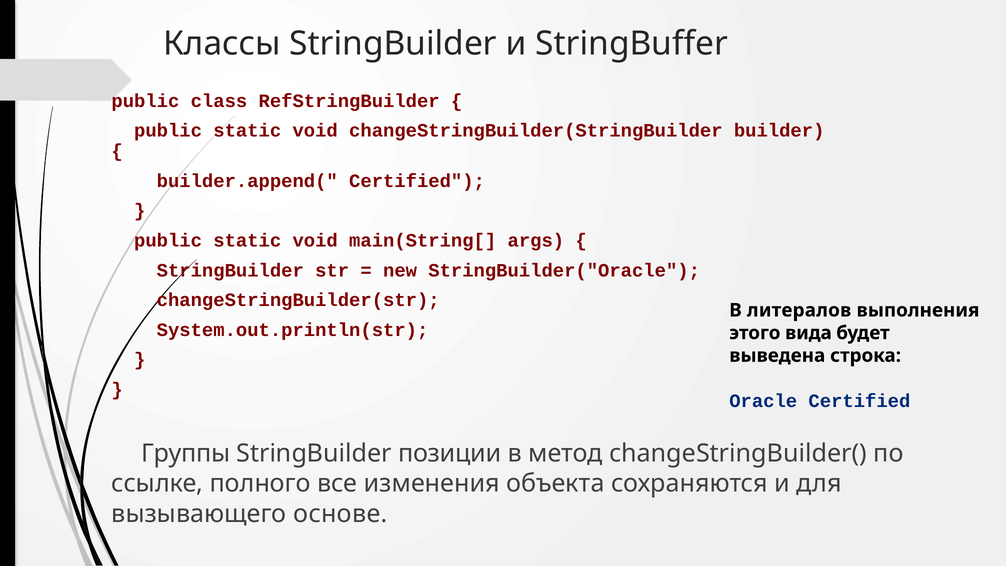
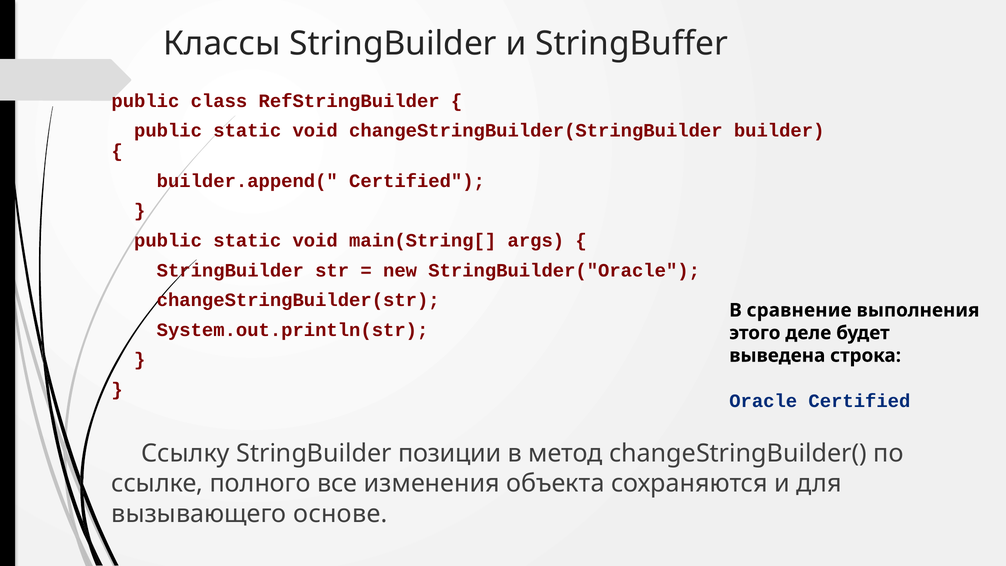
литералов: литералов -> сравнение
вида: вида -> деле
Группы: Группы -> Ссылку
